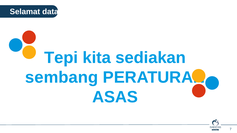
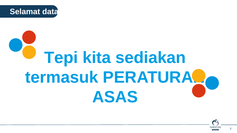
sembang: sembang -> termasuk
